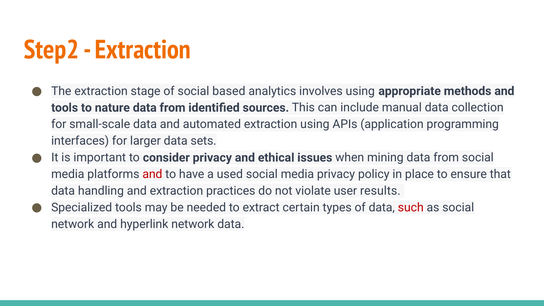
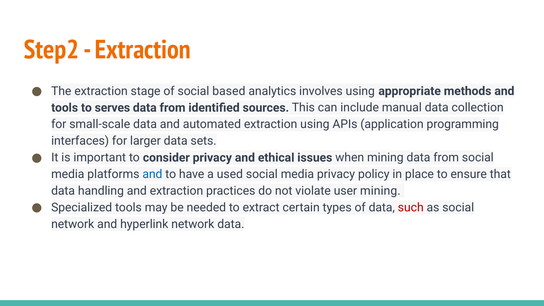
nature: nature -> serves
and at (152, 174) colour: red -> blue
user results: results -> mining
